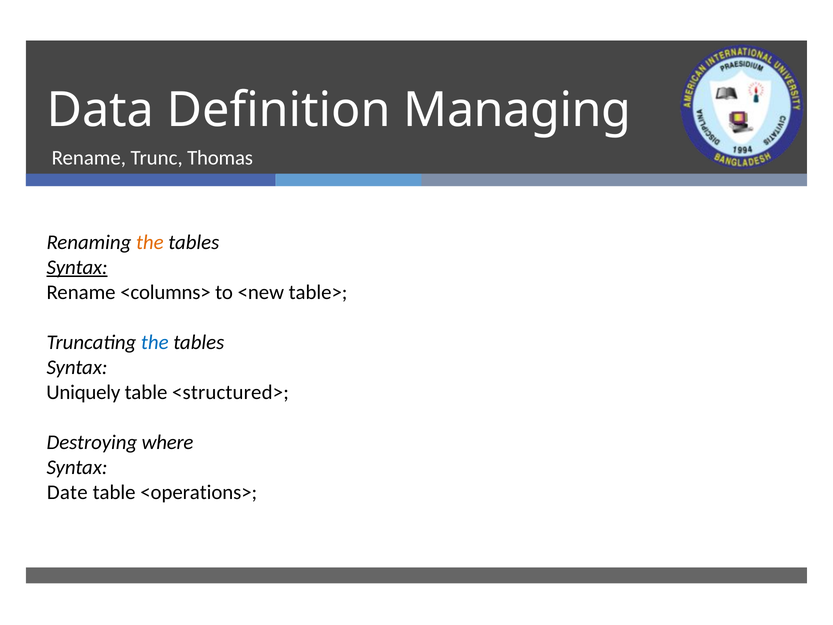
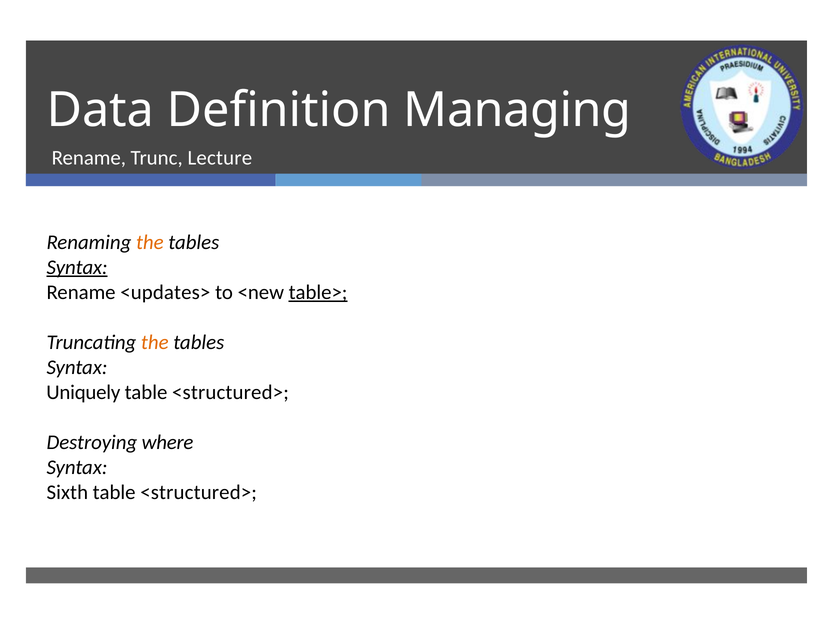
Thomas: Thomas -> Lecture
<columns>: <columns> -> <updates>
table> underline: none -> present
the at (155, 342) colour: blue -> orange
Date: Date -> Sixth
<operations> at (199, 492): <operations> -> <structured>
